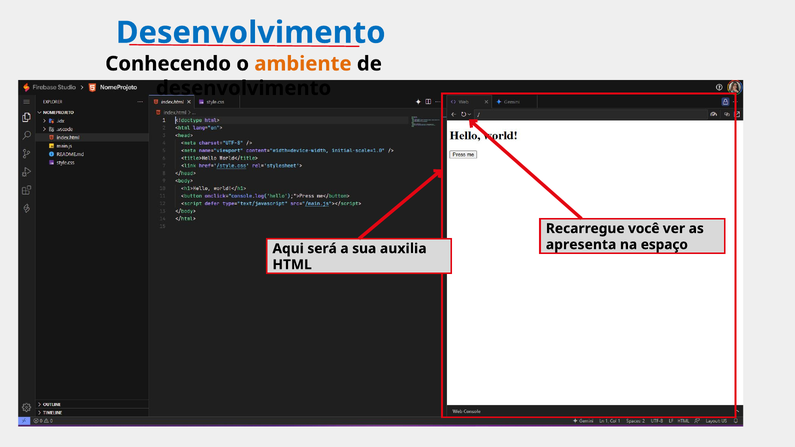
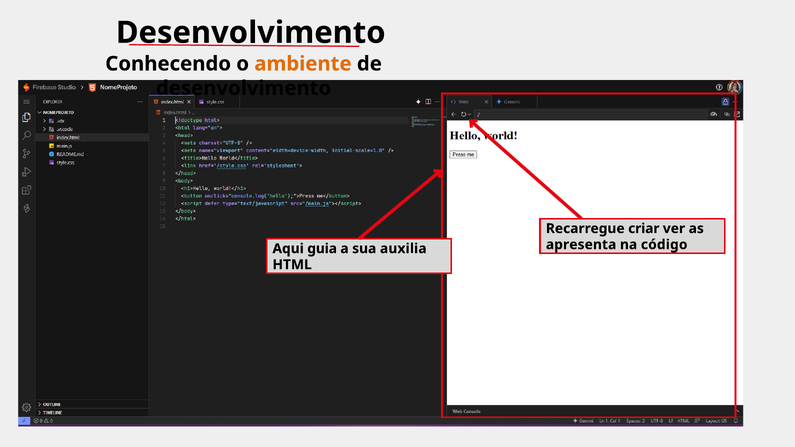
Desenvolvimento at (251, 33) colour: blue -> black
você: você -> criar
espaço: espaço -> código
será: será -> guia
